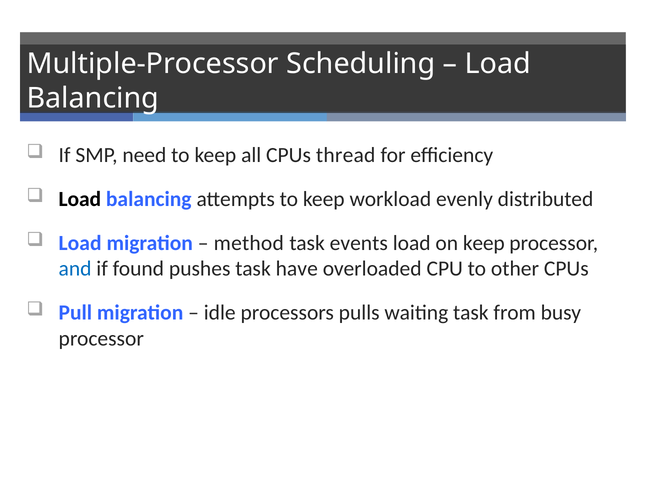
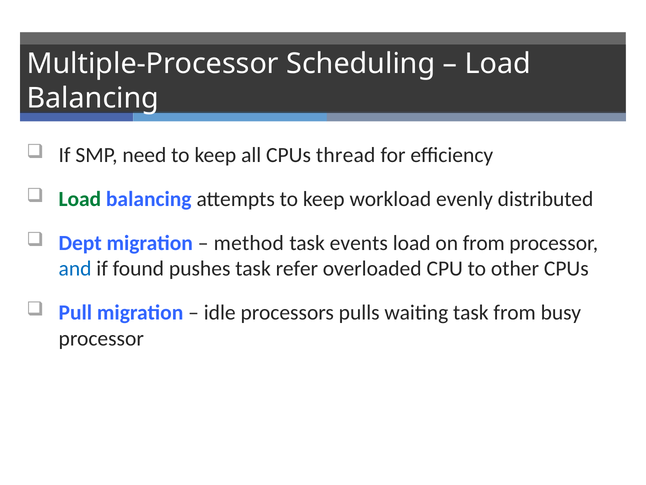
Load at (80, 199) colour: black -> green
Load at (80, 243): Load -> Dept
on keep: keep -> from
have: have -> refer
